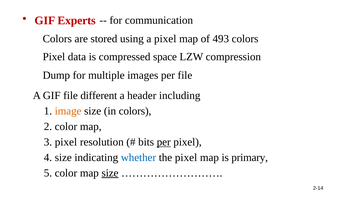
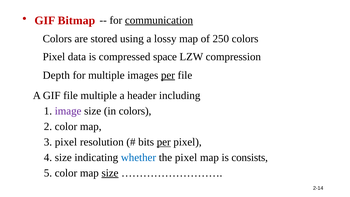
Experts: Experts -> Bitmap
communication underline: none -> present
a pixel: pixel -> lossy
493: 493 -> 250
Dump: Dump -> Depth
per at (168, 75) underline: none -> present
file different: different -> multiple
image colour: orange -> purple
primary: primary -> consists
